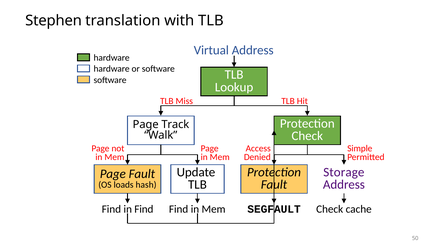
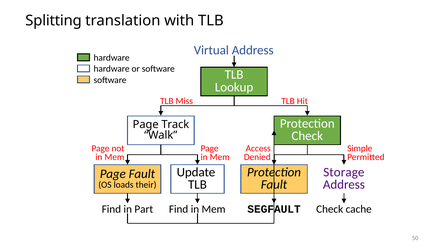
Stephen: Stephen -> Splitting
hash: hash -> their
in Find: Find -> Part
